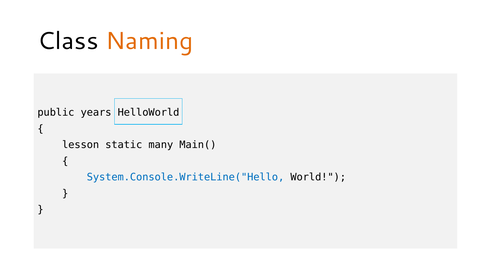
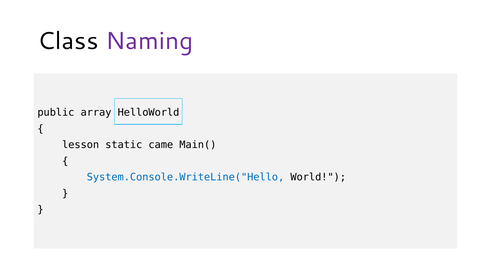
Naming colour: orange -> purple
years: years -> array
many: many -> came
